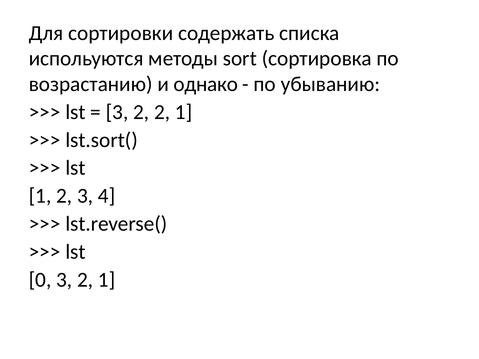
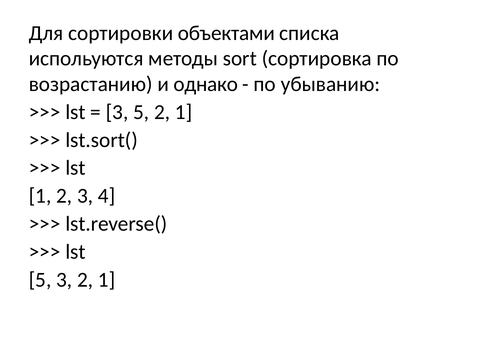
содержать: содержать -> объектами
2 at (141, 112): 2 -> 5
0 at (40, 280): 0 -> 5
